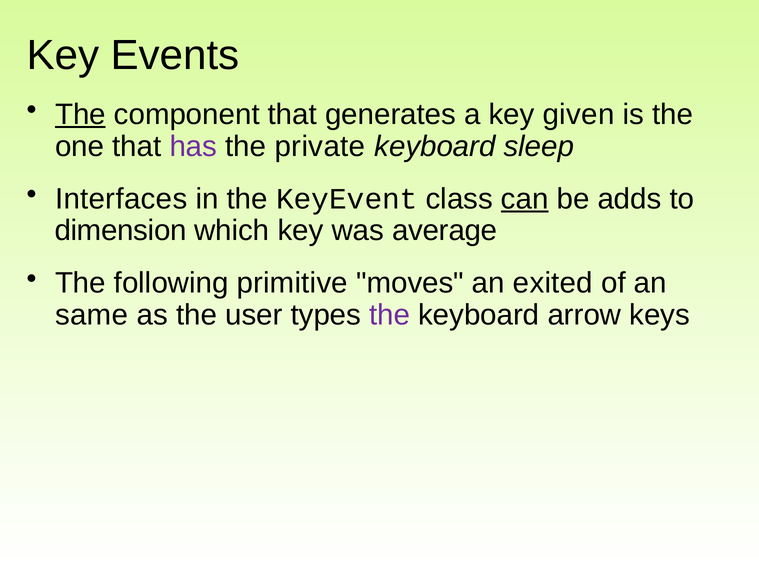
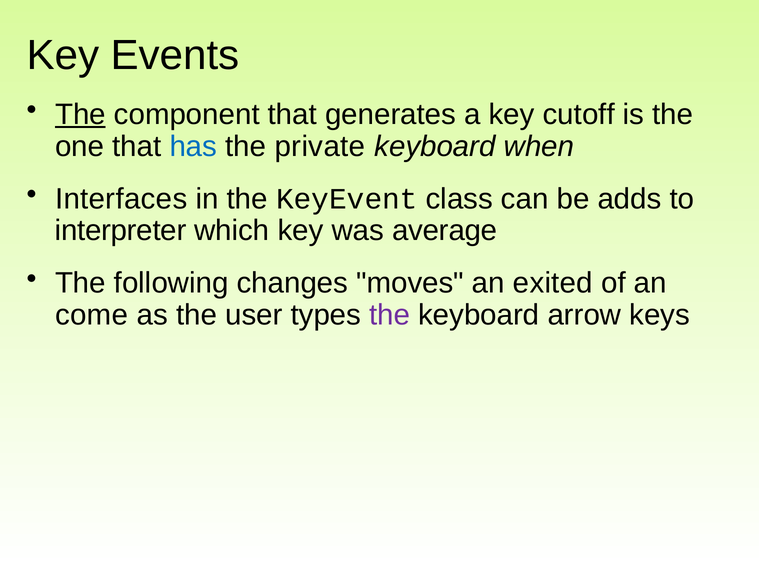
given: given -> cutoff
has colour: purple -> blue
sleep: sleep -> when
can underline: present -> none
dimension: dimension -> interpreter
primitive: primitive -> changes
same: same -> come
